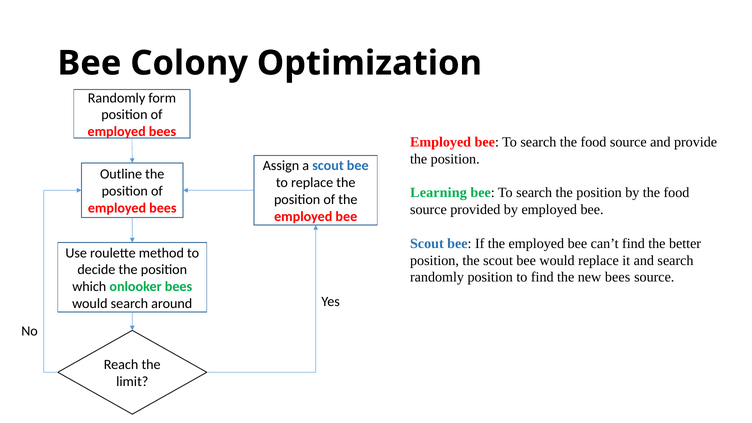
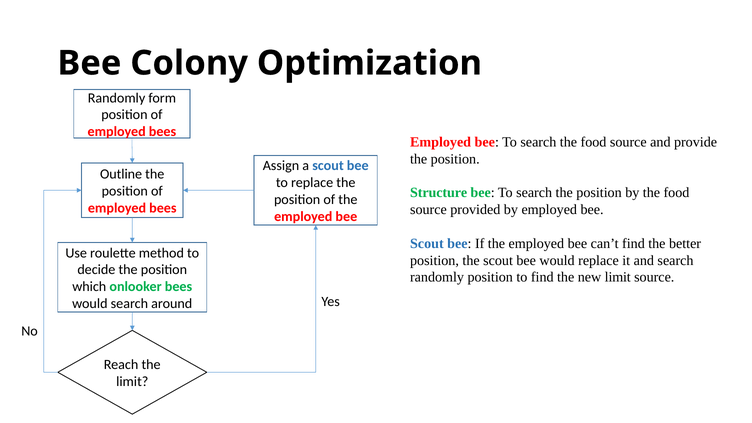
Learning: Learning -> Structure
new bees: bees -> limit
